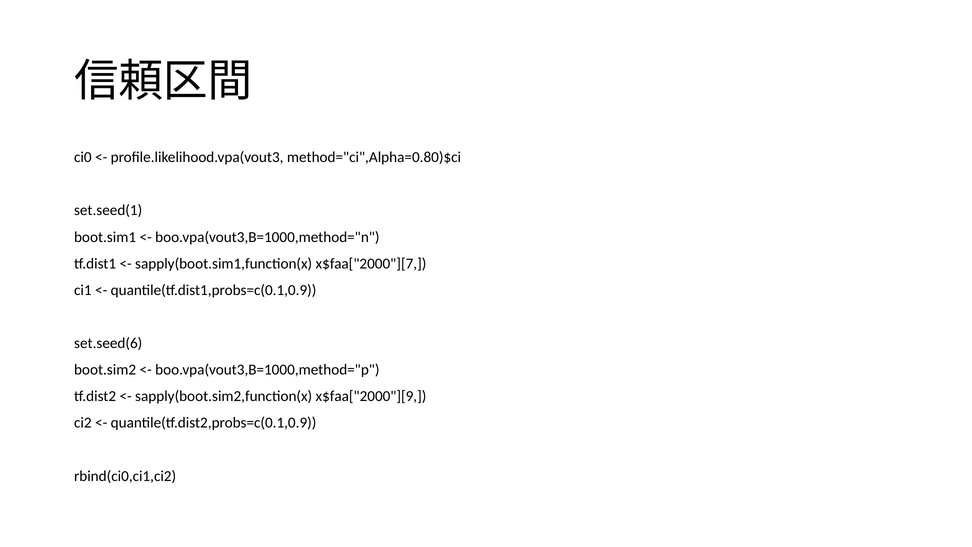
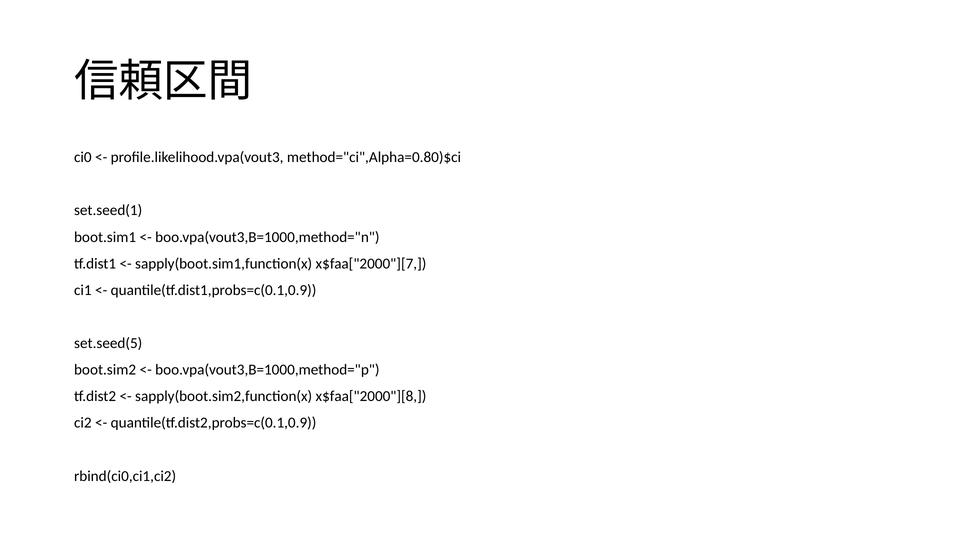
set.seed(6: set.seed(6 -> set.seed(5
x$faa["2000"][9: x$faa["2000"][9 -> x$faa["2000"][8
